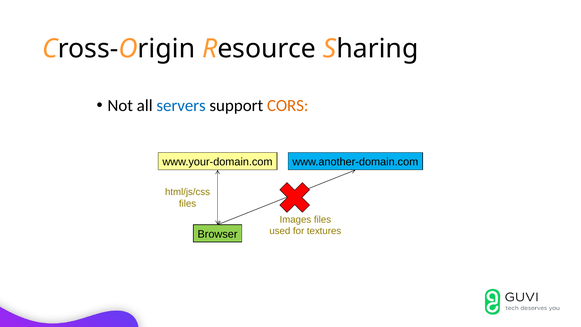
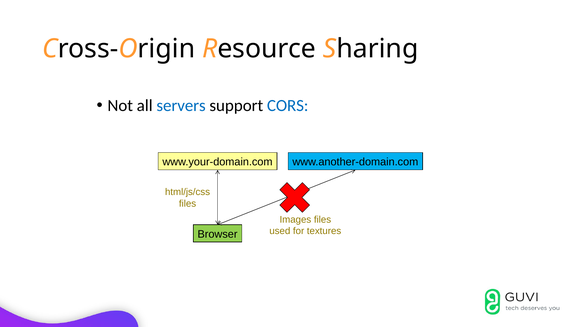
CORS colour: orange -> blue
